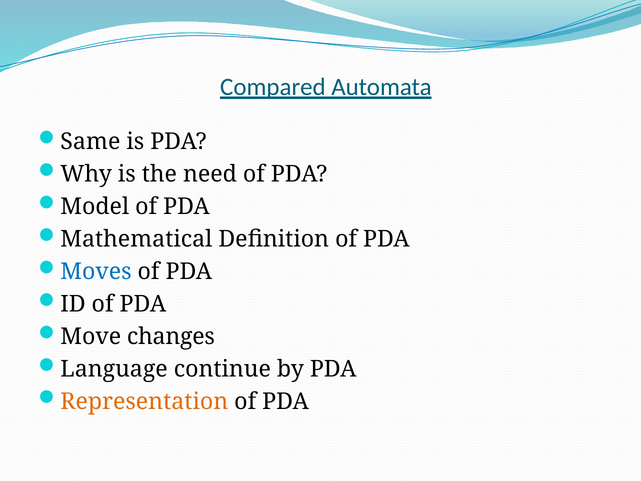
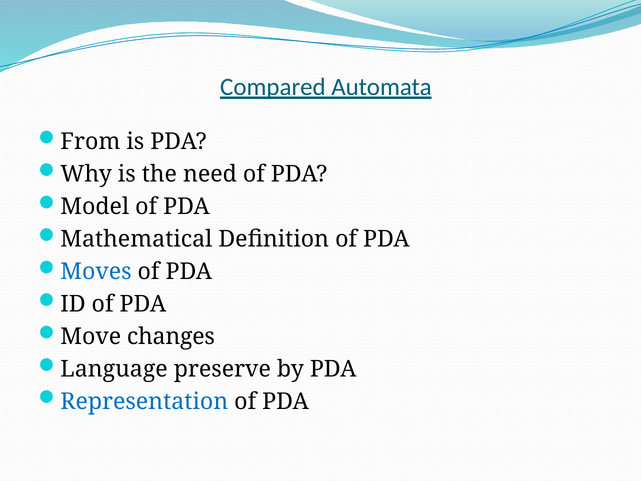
Same: Same -> From
continue: continue -> preserve
Representation colour: orange -> blue
